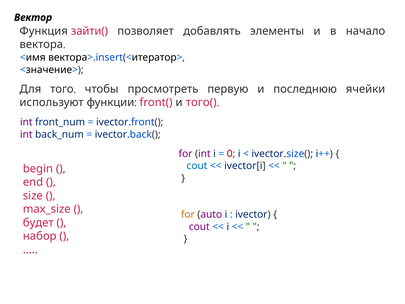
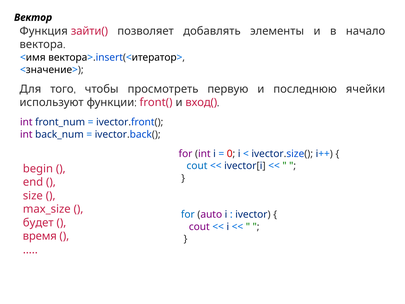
того(: того( -> вход(
for at (188, 214) colour: orange -> blue
набор: набор -> время
